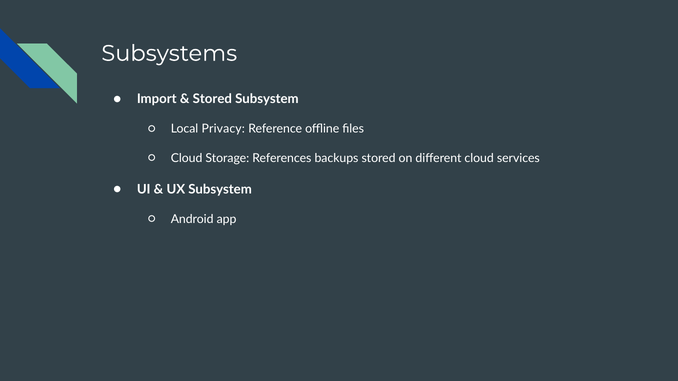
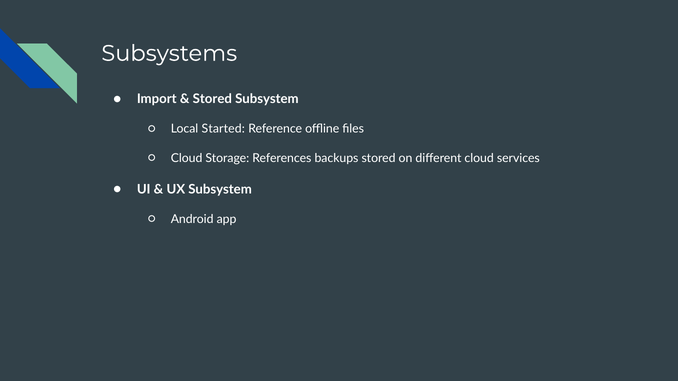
Privacy: Privacy -> Started
